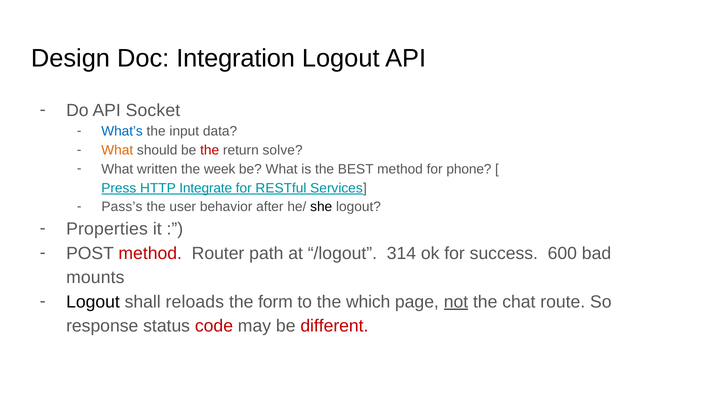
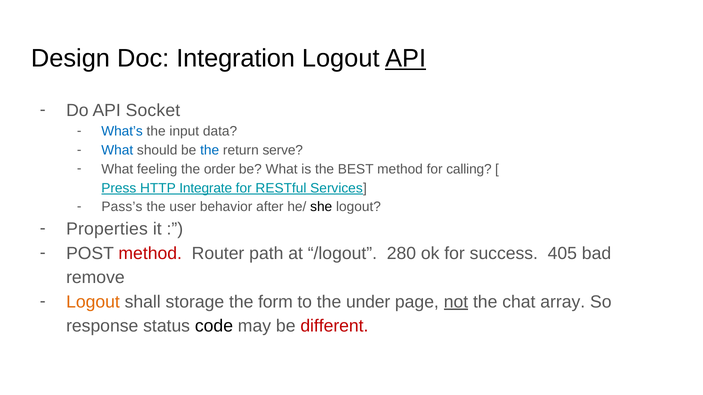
API at (406, 58) underline: none -> present
What at (117, 150) colour: orange -> blue
the at (210, 150) colour: red -> blue
solve: solve -> serve
written: written -> feeling
week: week -> order
phone: phone -> calling
314: 314 -> 280
600: 600 -> 405
mounts: mounts -> remove
Logout at (93, 302) colour: black -> orange
reloads: reloads -> storage
which: which -> under
route: route -> array
code colour: red -> black
